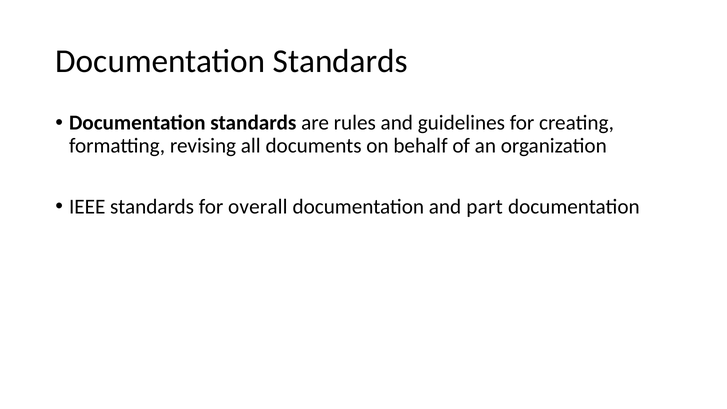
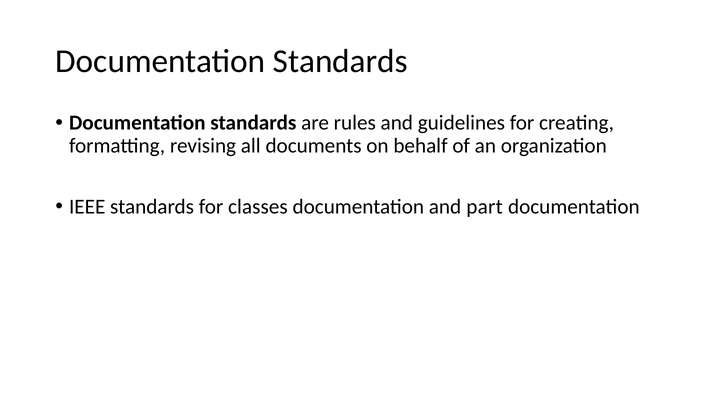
overall: overall -> classes
